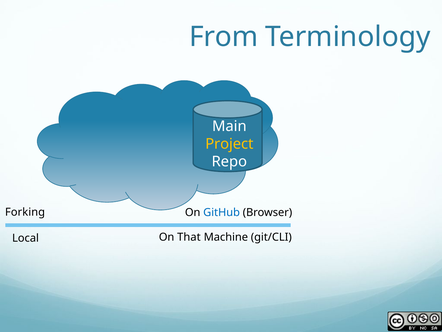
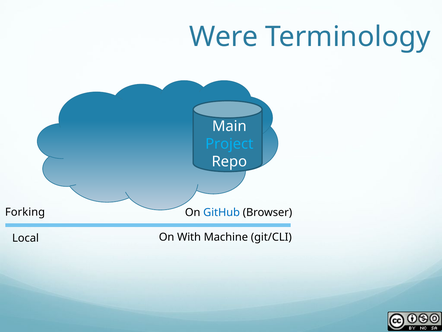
From: From -> Were
Project colour: yellow -> light blue
That: That -> With
